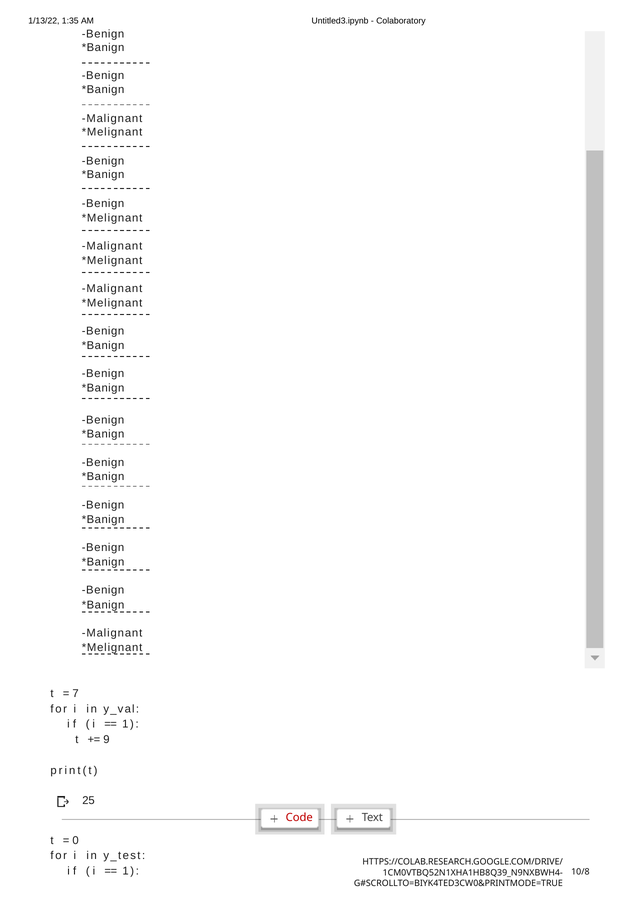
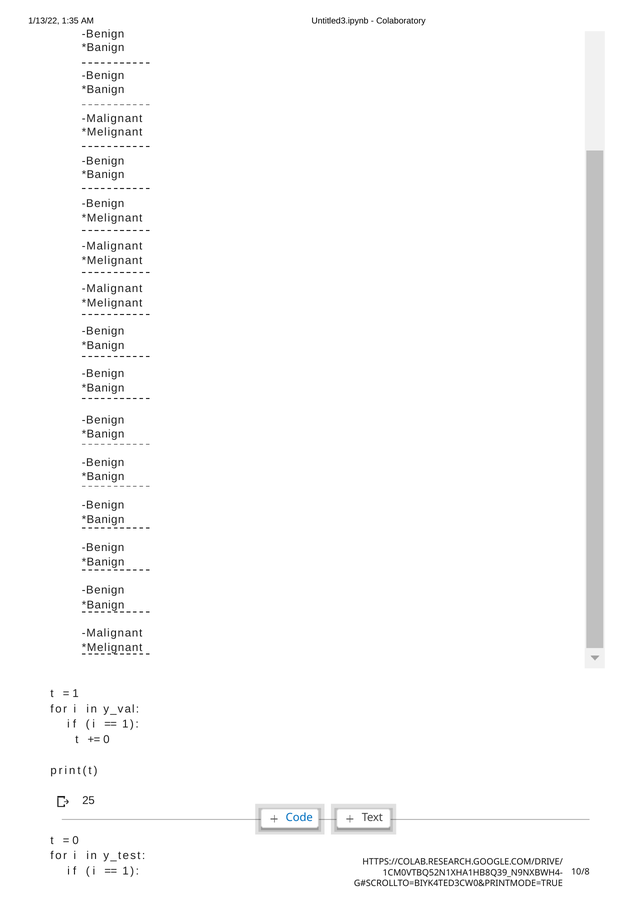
7 at (76, 693): 7 -> 1
9 at (106, 739): 9 -> 0
Code colour: red -> blue
